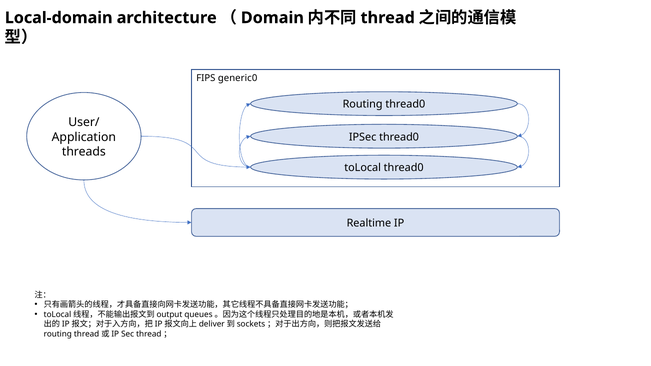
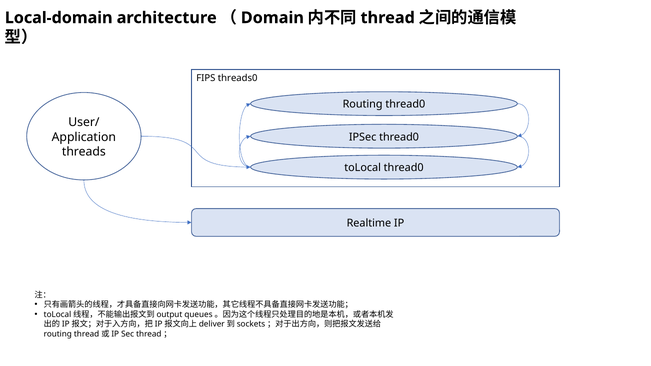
generic0: generic0 -> threads0
